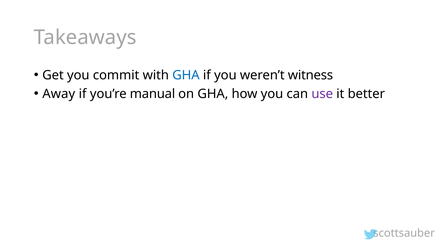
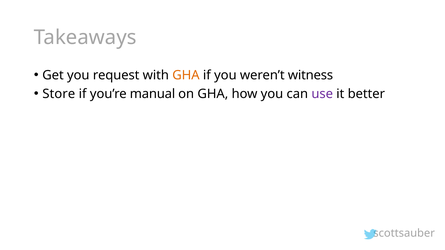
commit: commit -> request
GHA at (186, 75) colour: blue -> orange
Away: Away -> Store
